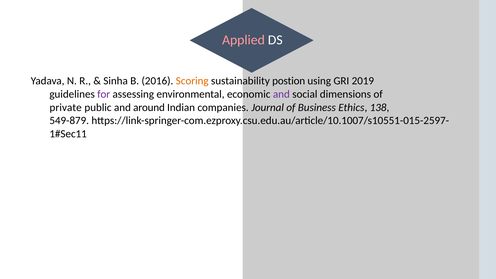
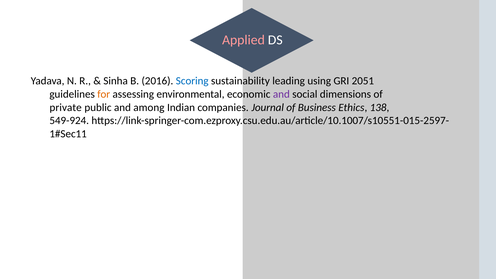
Scoring colour: orange -> blue
postion: postion -> leading
2019: 2019 -> 2051
for colour: purple -> orange
around: around -> among
549-879: 549-879 -> 549-924
